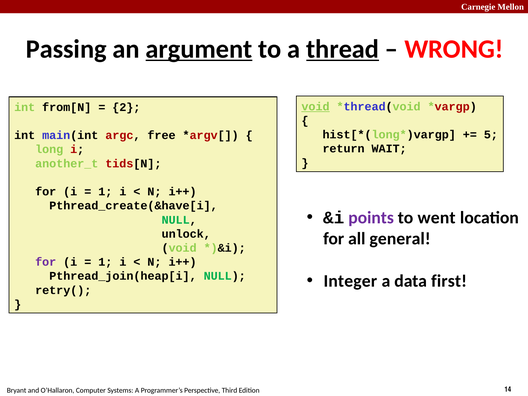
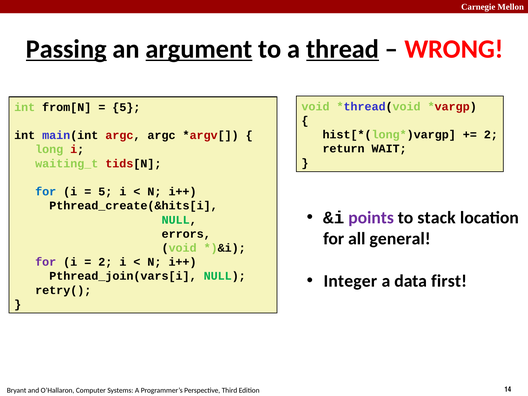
Passing underline: none -> present
void at (316, 107) underline: present -> none
2 at (126, 107): 2 -> 5
5 at (491, 135): 5 -> 2
argc free: free -> argc
another_t: another_t -> waiting_t
for at (46, 192) colour: black -> blue
1 at (105, 192): 1 -> 5
Pthread_create(&have[i: Pthread_create(&have[i -> Pthread_create(&hits[i
went: went -> stack
unlock: unlock -> errors
1 at (105, 262): 1 -> 2
Pthread_join(heap[i: Pthread_join(heap[i -> Pthread_join(vars[i
